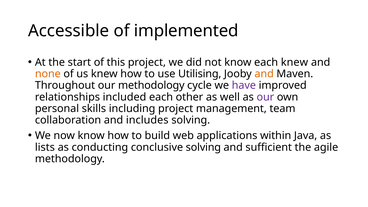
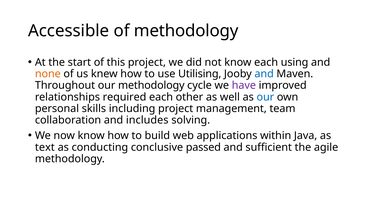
of implemented: implemented -> methodology
each knew: knew -> using
and at (264, 74) colour: orange -> blue
included: included -> required
our at (265, 97) colour: purple -> blue
lists: lists -> text
conclusive solving: solving -> passed
